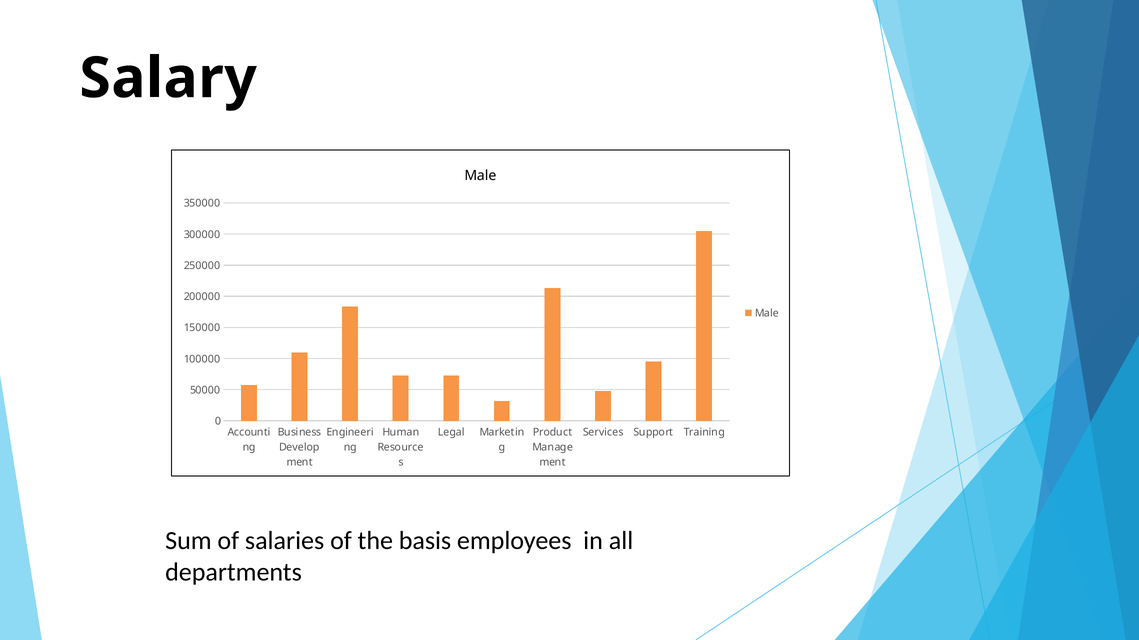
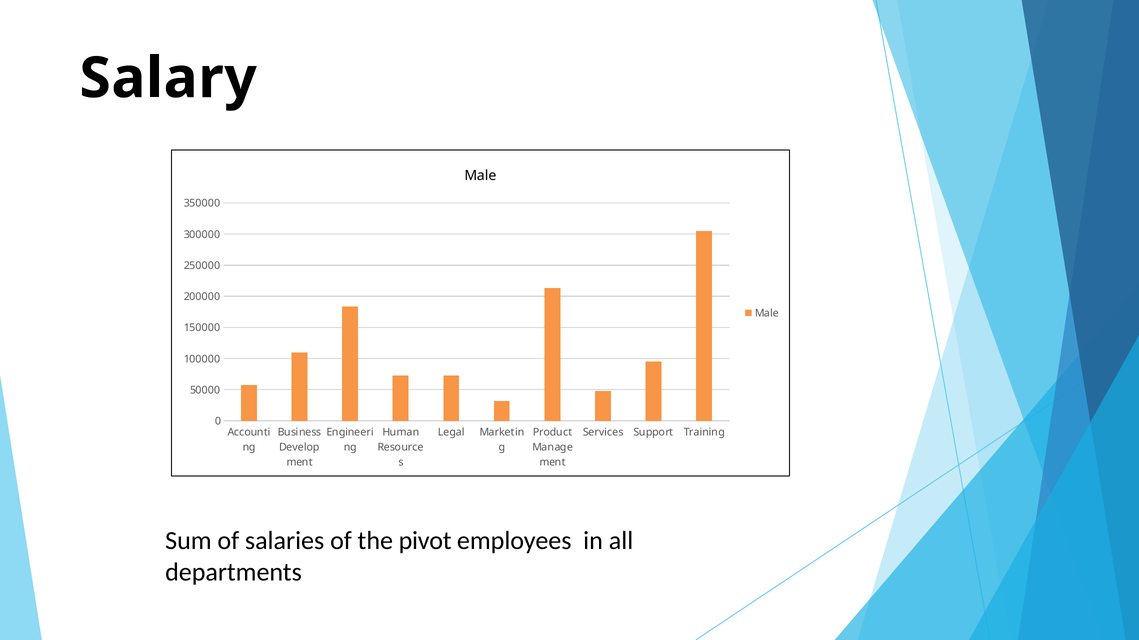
basis: basis -> pivot
